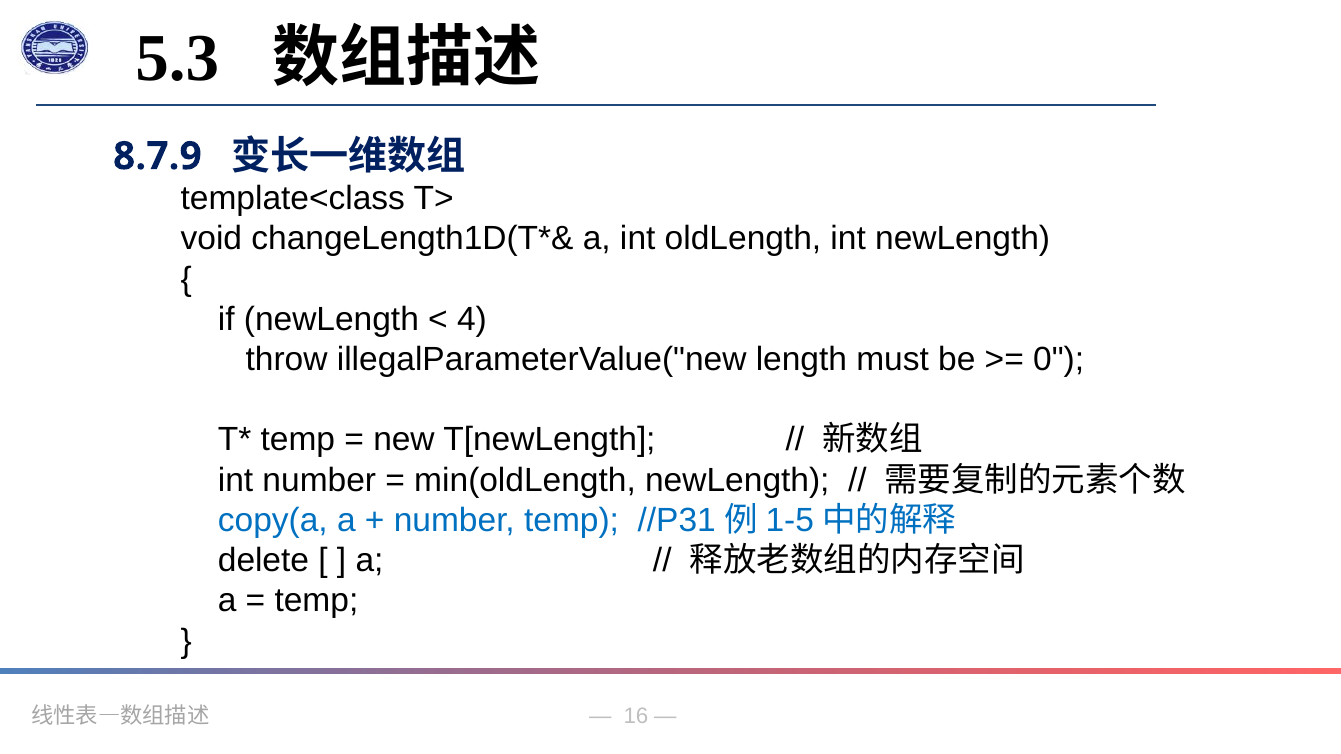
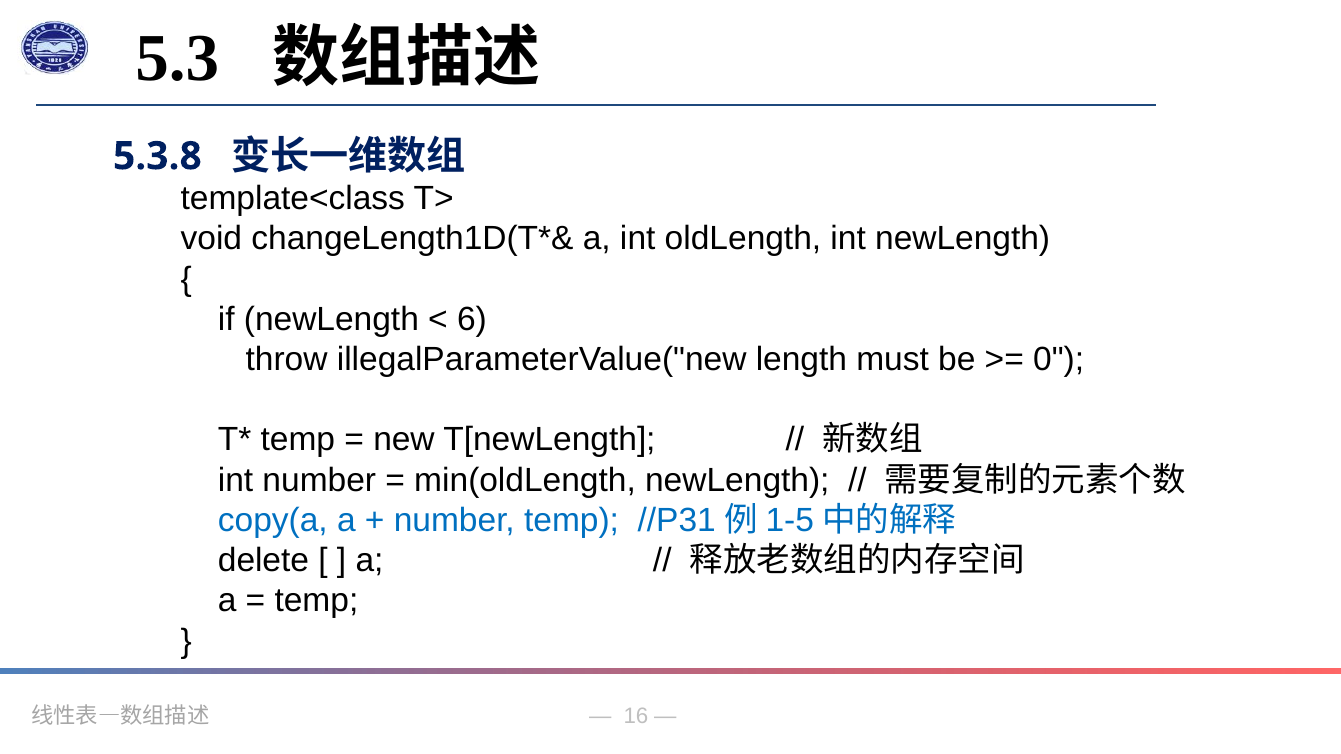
8.7.9: 8.7.9 -> 5.3.8
4: 4 -> 6
